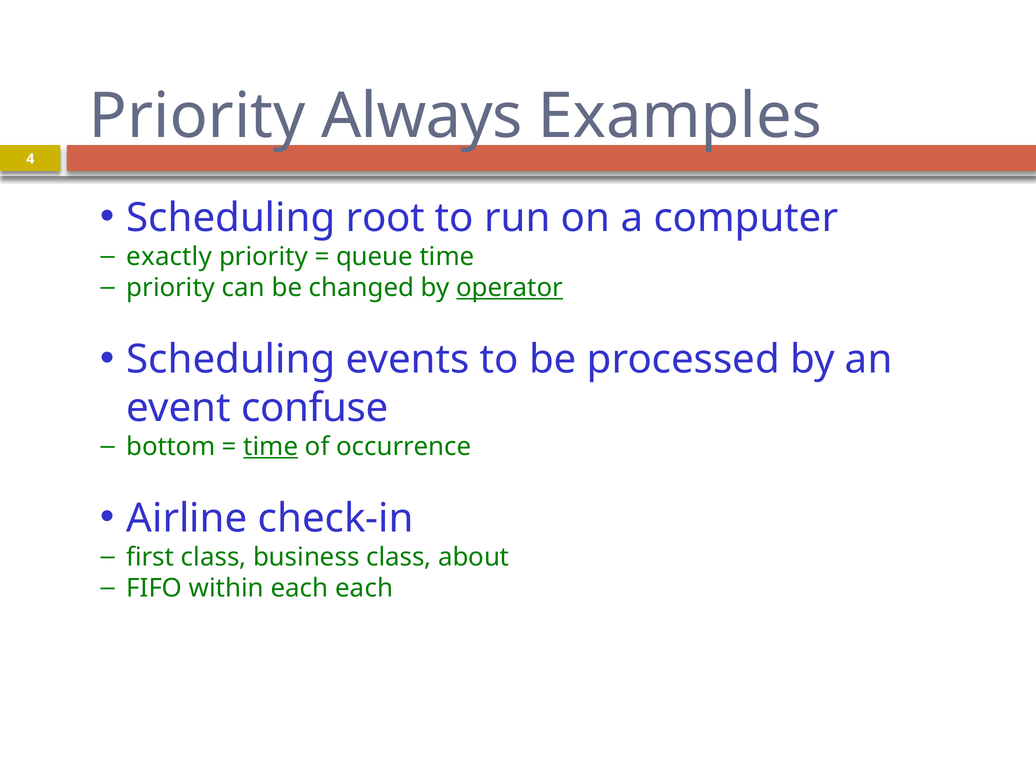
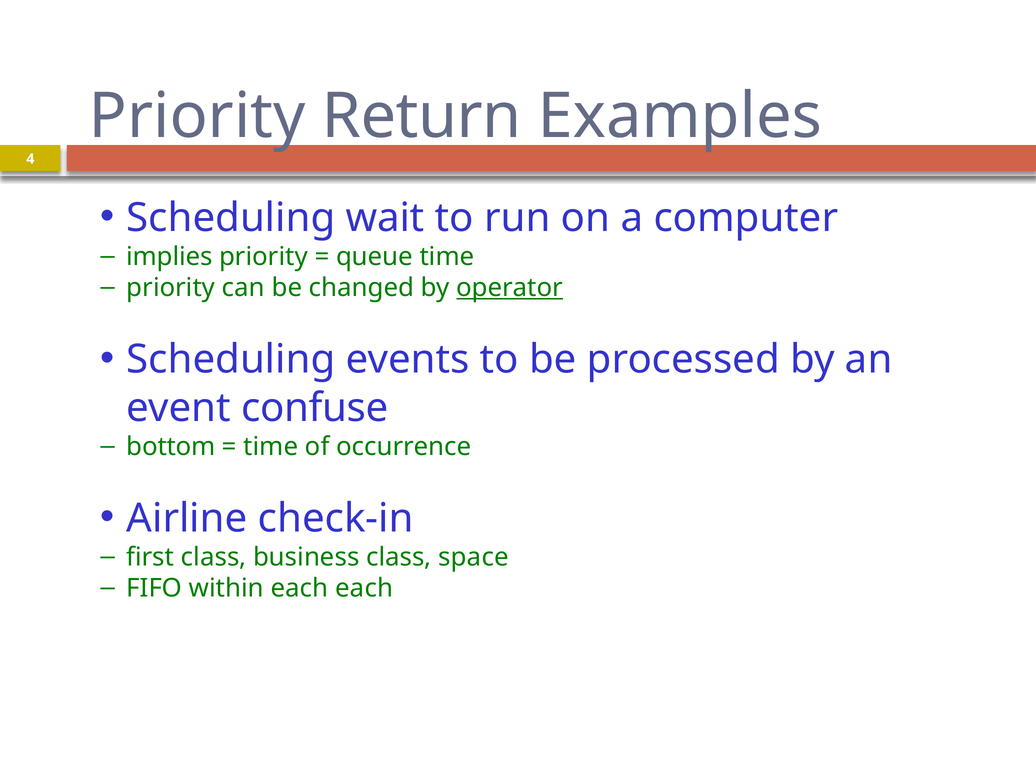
Always: Always -> Return
root: root -> wait
exactly: exactly -> implies
time at (271, 447) underline: present -> none
about: about -> space
